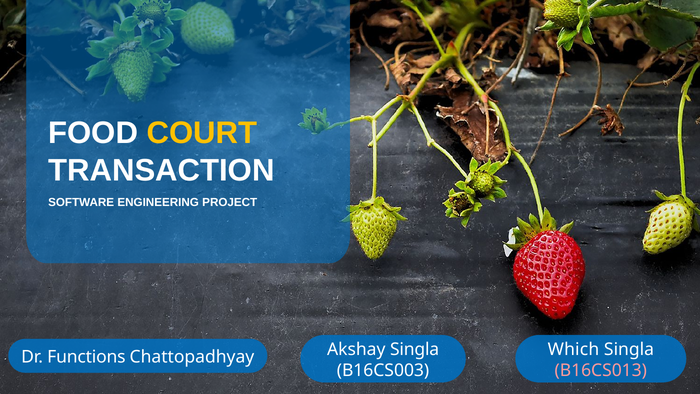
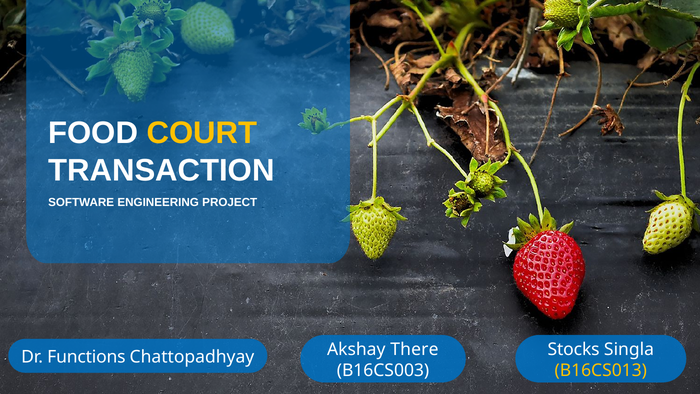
Akshay Singla: Singla -> There
Which: Which -> Stocks
B16CS013 colour: pink -> yellow
